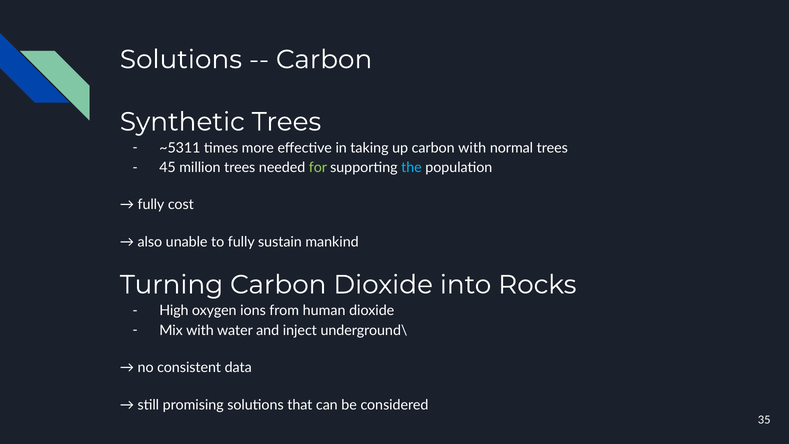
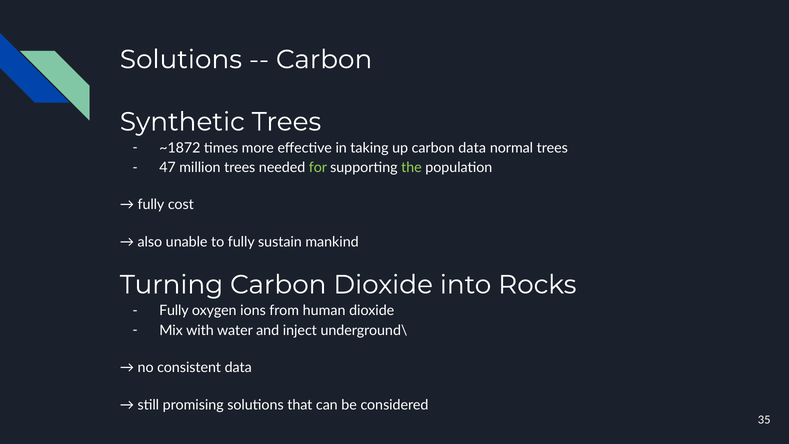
~5311: ~5311 -> ~1872
carbon with: with -> data
45: 45 -> 47
the colour: light blue -> light green
High at (174, 311): High -> Fully
